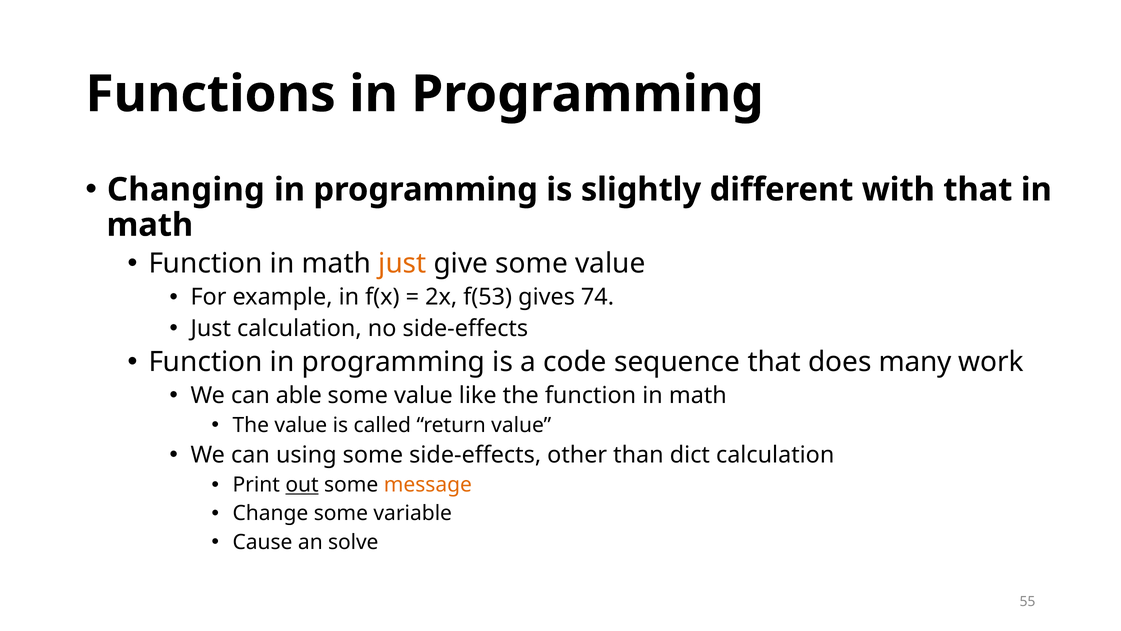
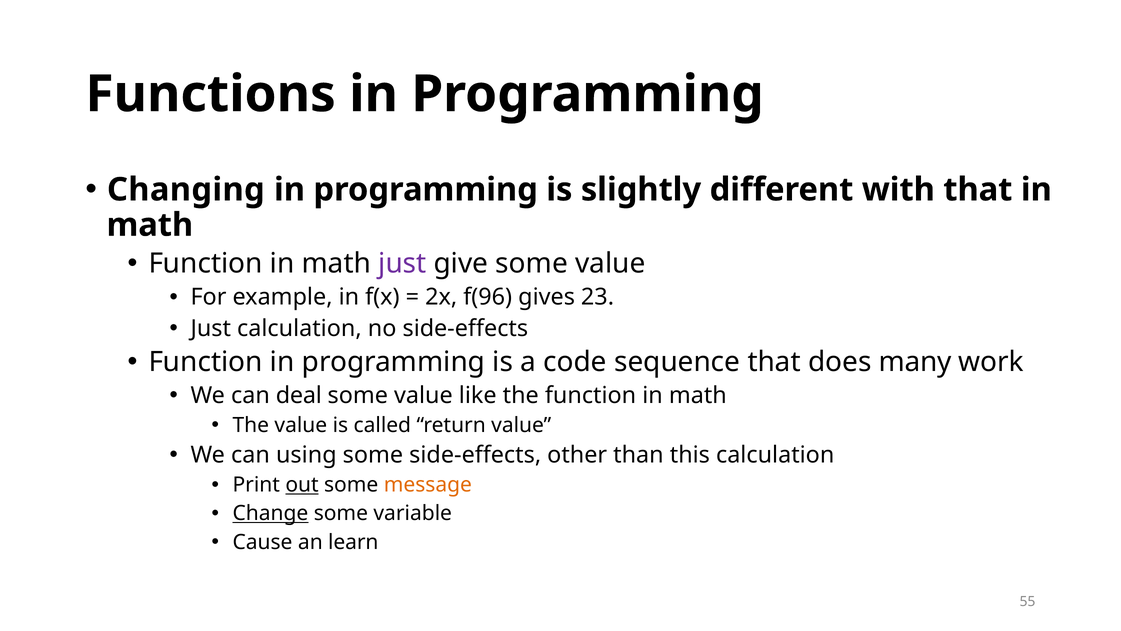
just at (402, 263) colour: orange -> purple
f(53: f(53 -> f(96
74: 74 -> 23
able: able -> deal
dict: dict -> this
Change underline: none -> present
solve: solve -> learn
